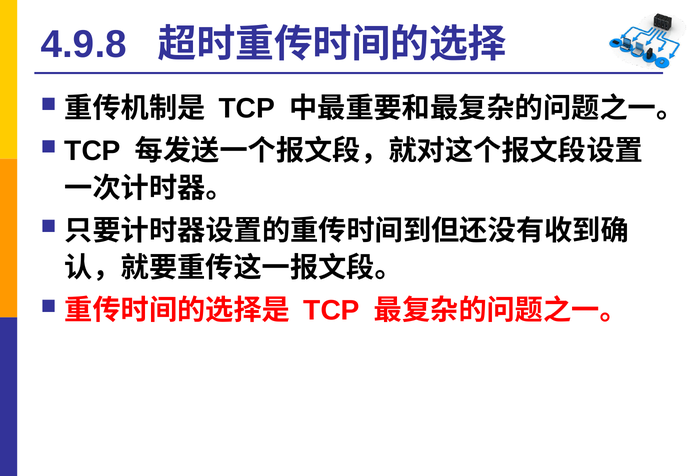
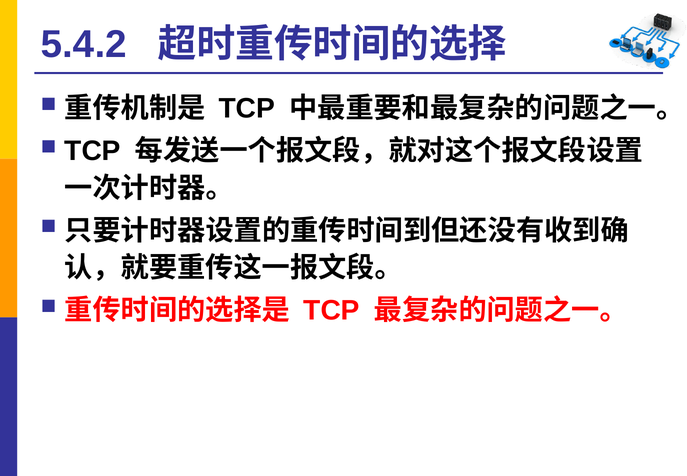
4.9.8: 4.9.8 -> 5.4.2
